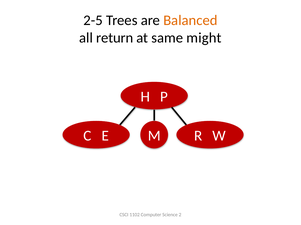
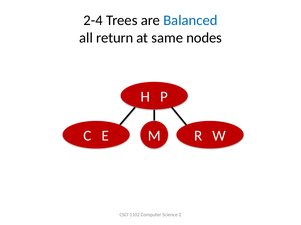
2-5: 2-5 -> 2-4
Balanced colour: orange -> blue
might: might -> nodes
